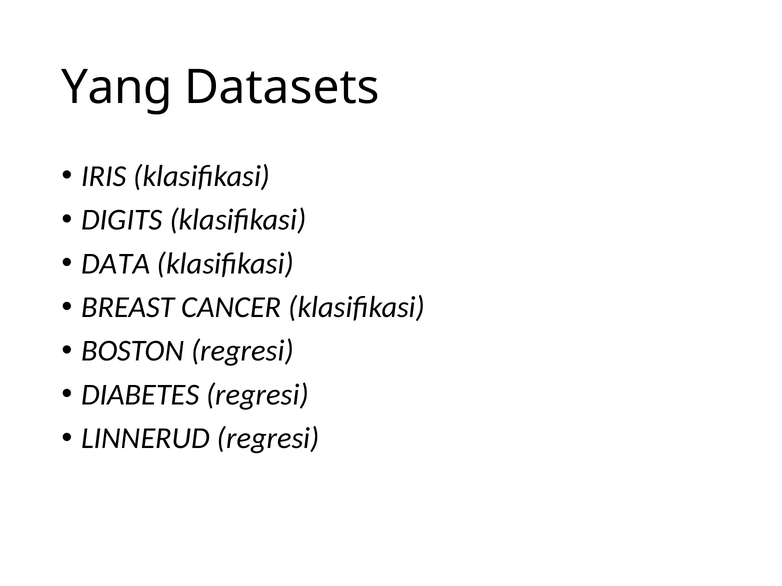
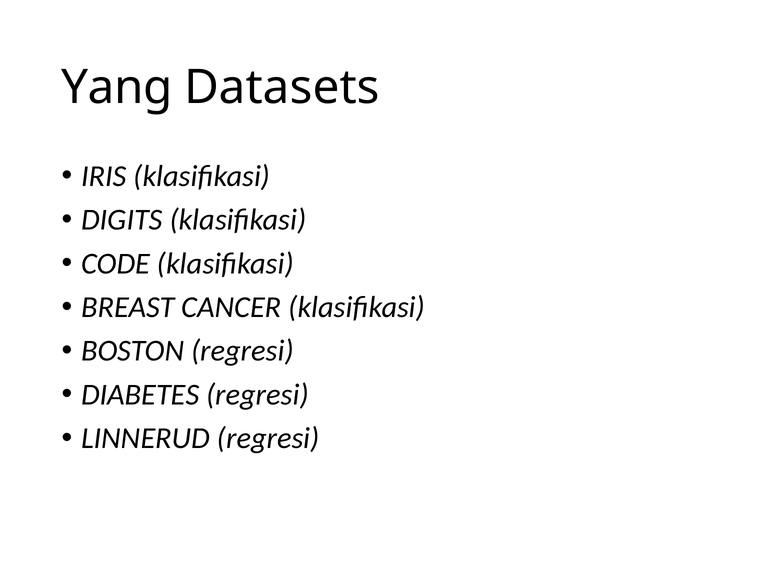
DATA: DATA -> CODE
